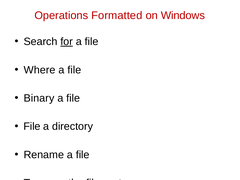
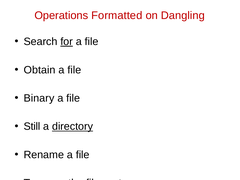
Windows: Windows -> Dangling
Where: Where -> Obtain
File at (32, 126): File -> Still
directory underline: none -> present
